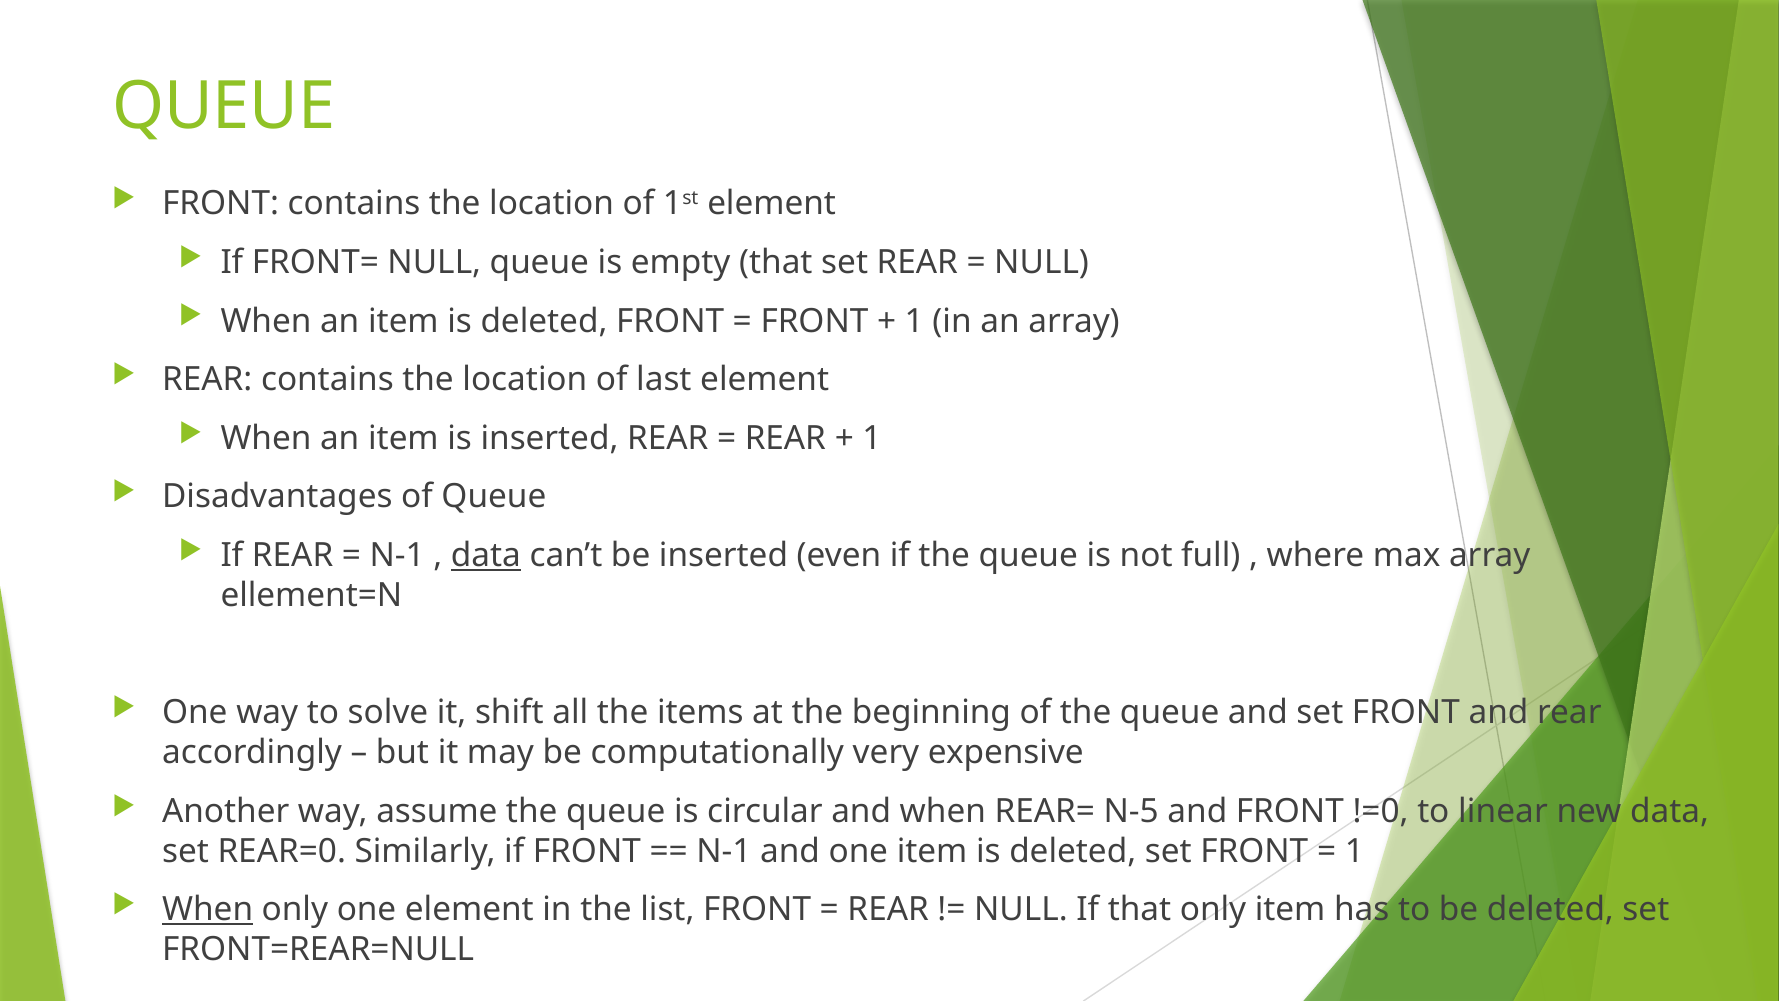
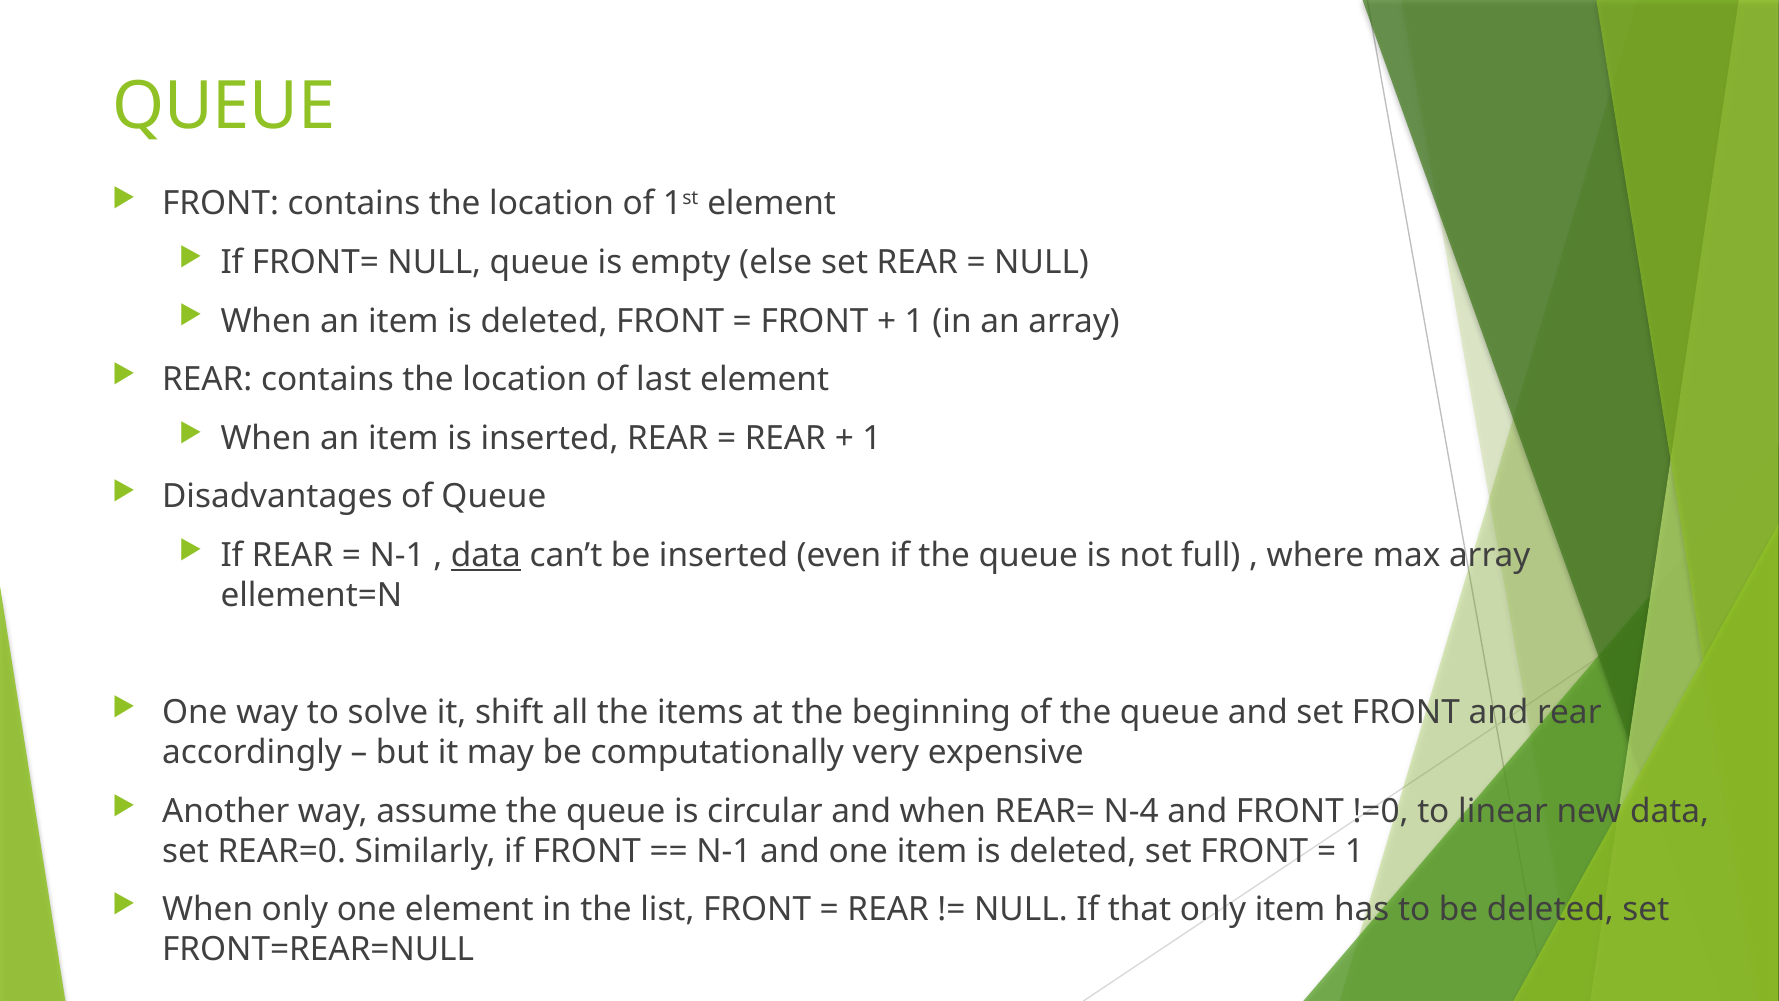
empty that: that -> else
N-5: N-5 -> N-4
When at (208, 910) underline: present -> none
